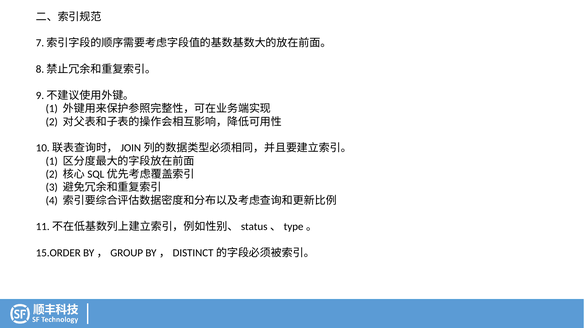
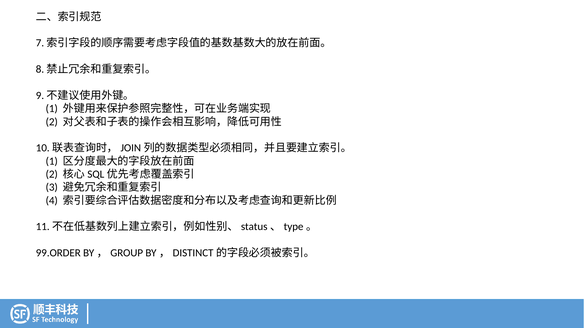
15.ORDER: 15.ORDER -> 99.ORDER
